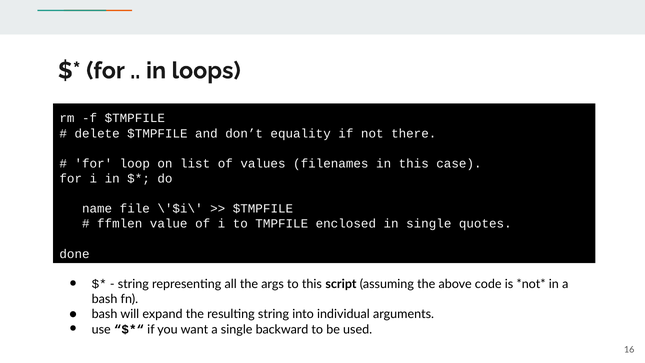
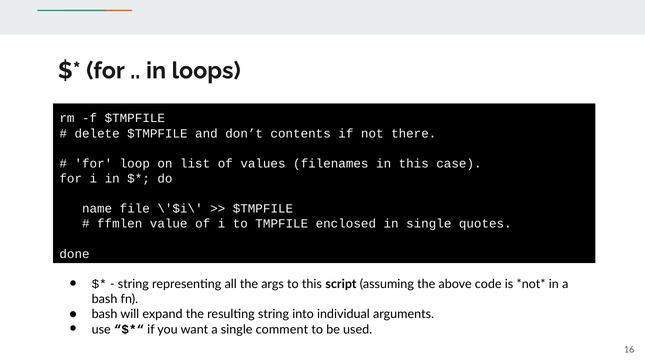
equality: equality -> contents
backward: backward -> comment
